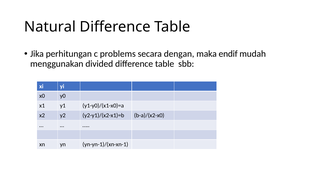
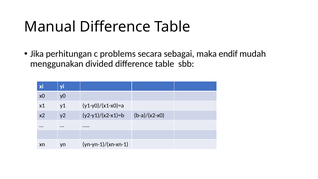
Natural: Natural -> Manual
dengan: dengan -> sebagai
